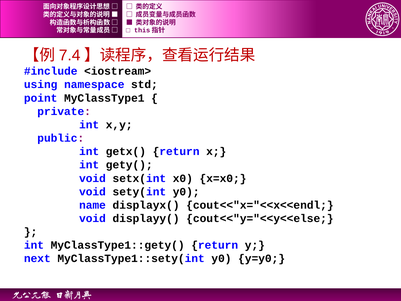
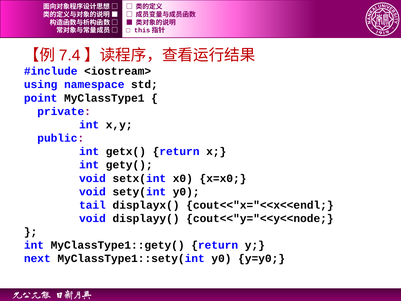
name: name -> tail
cout<<"y="<<y<<else: cout<<"y="<<y<<else -> cout<<"y="<<y<<node
